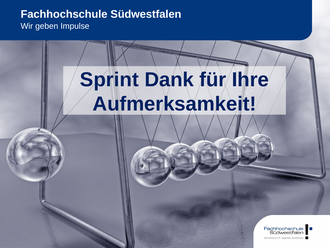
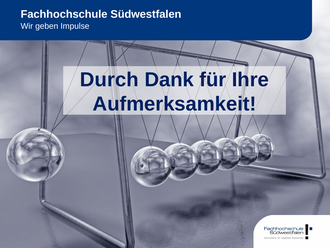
Sprint: Sprint -> Durch
